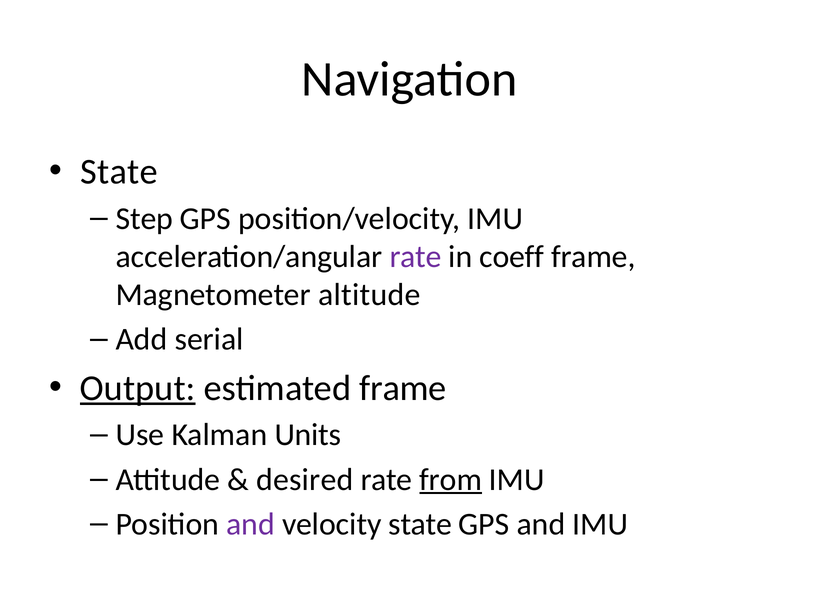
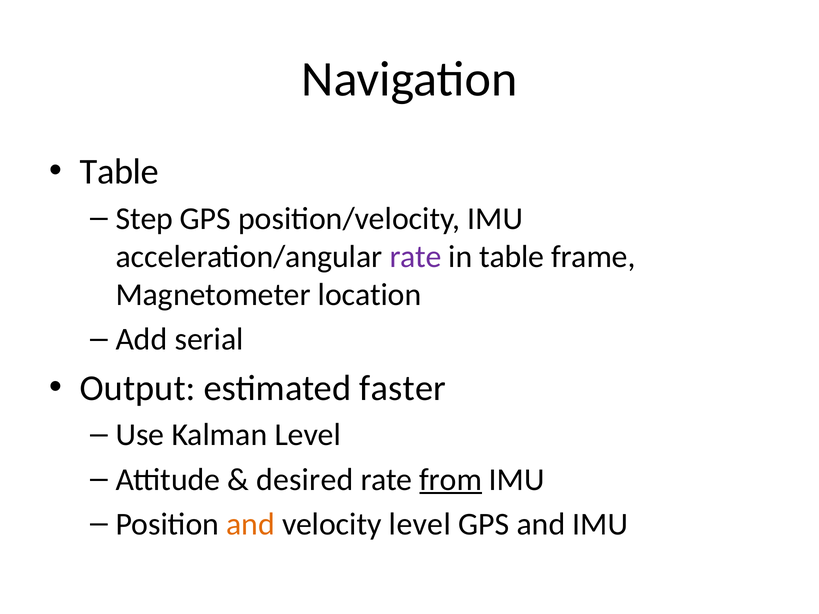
State at (119, 172): State -> Table
in coeff: coeff -> table
altitude: altitude -> location
Output underline: present -> none
estimated frame: frame -> faster
Kalman Units: Units -> Level
and at (251, 524) colour: purple -> orange
velocity state: state -> level
